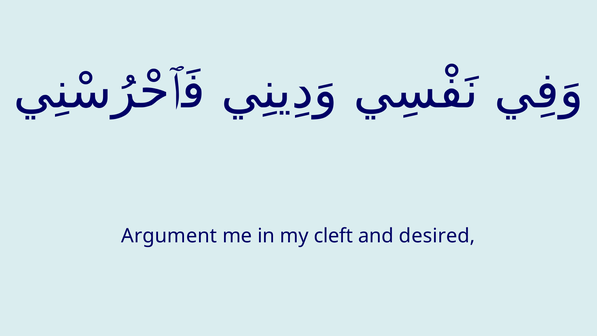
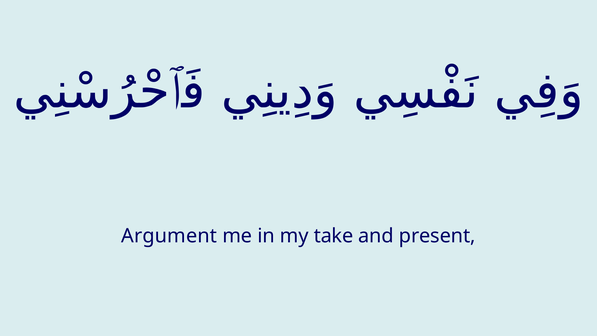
cleft: cleft -> take
desired: desired -> present
